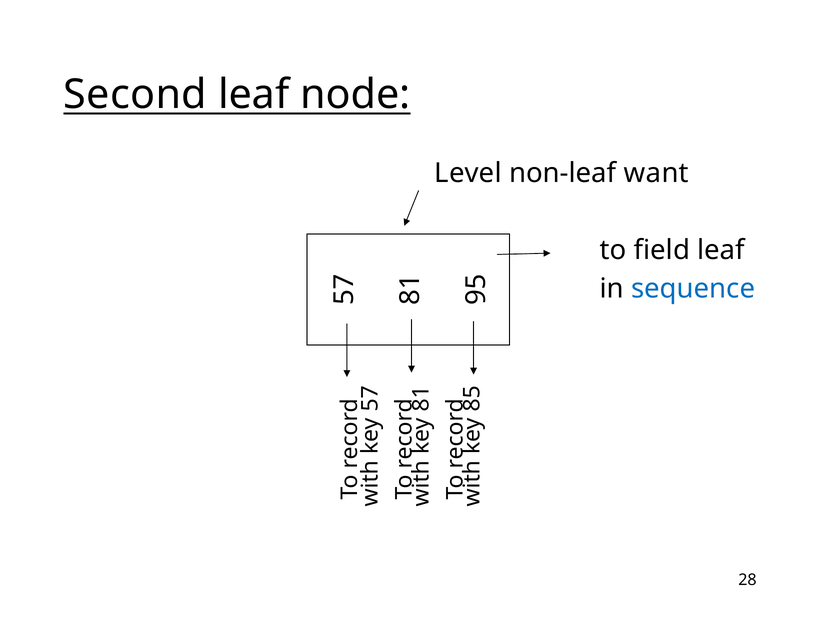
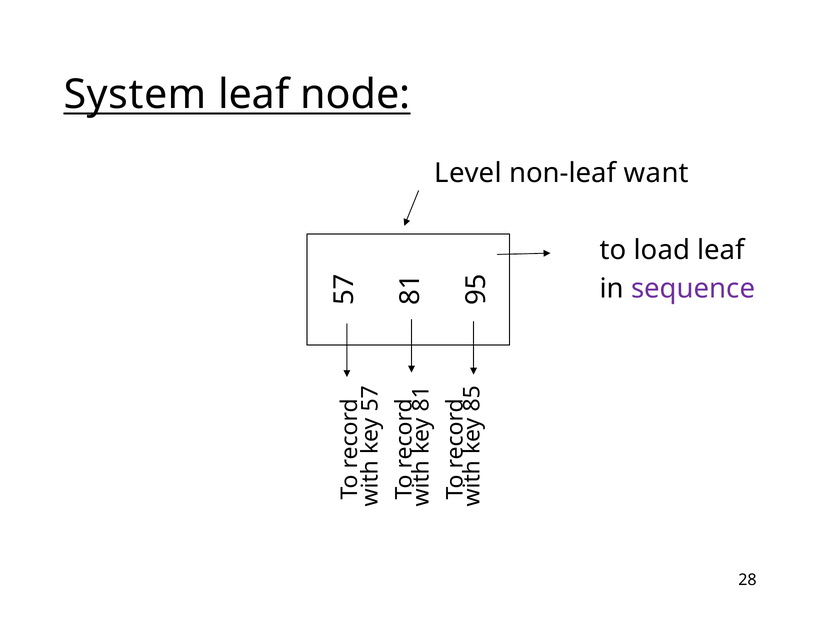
Second: Second -> System
field: field -> load
sequence colour: blue -> purple
